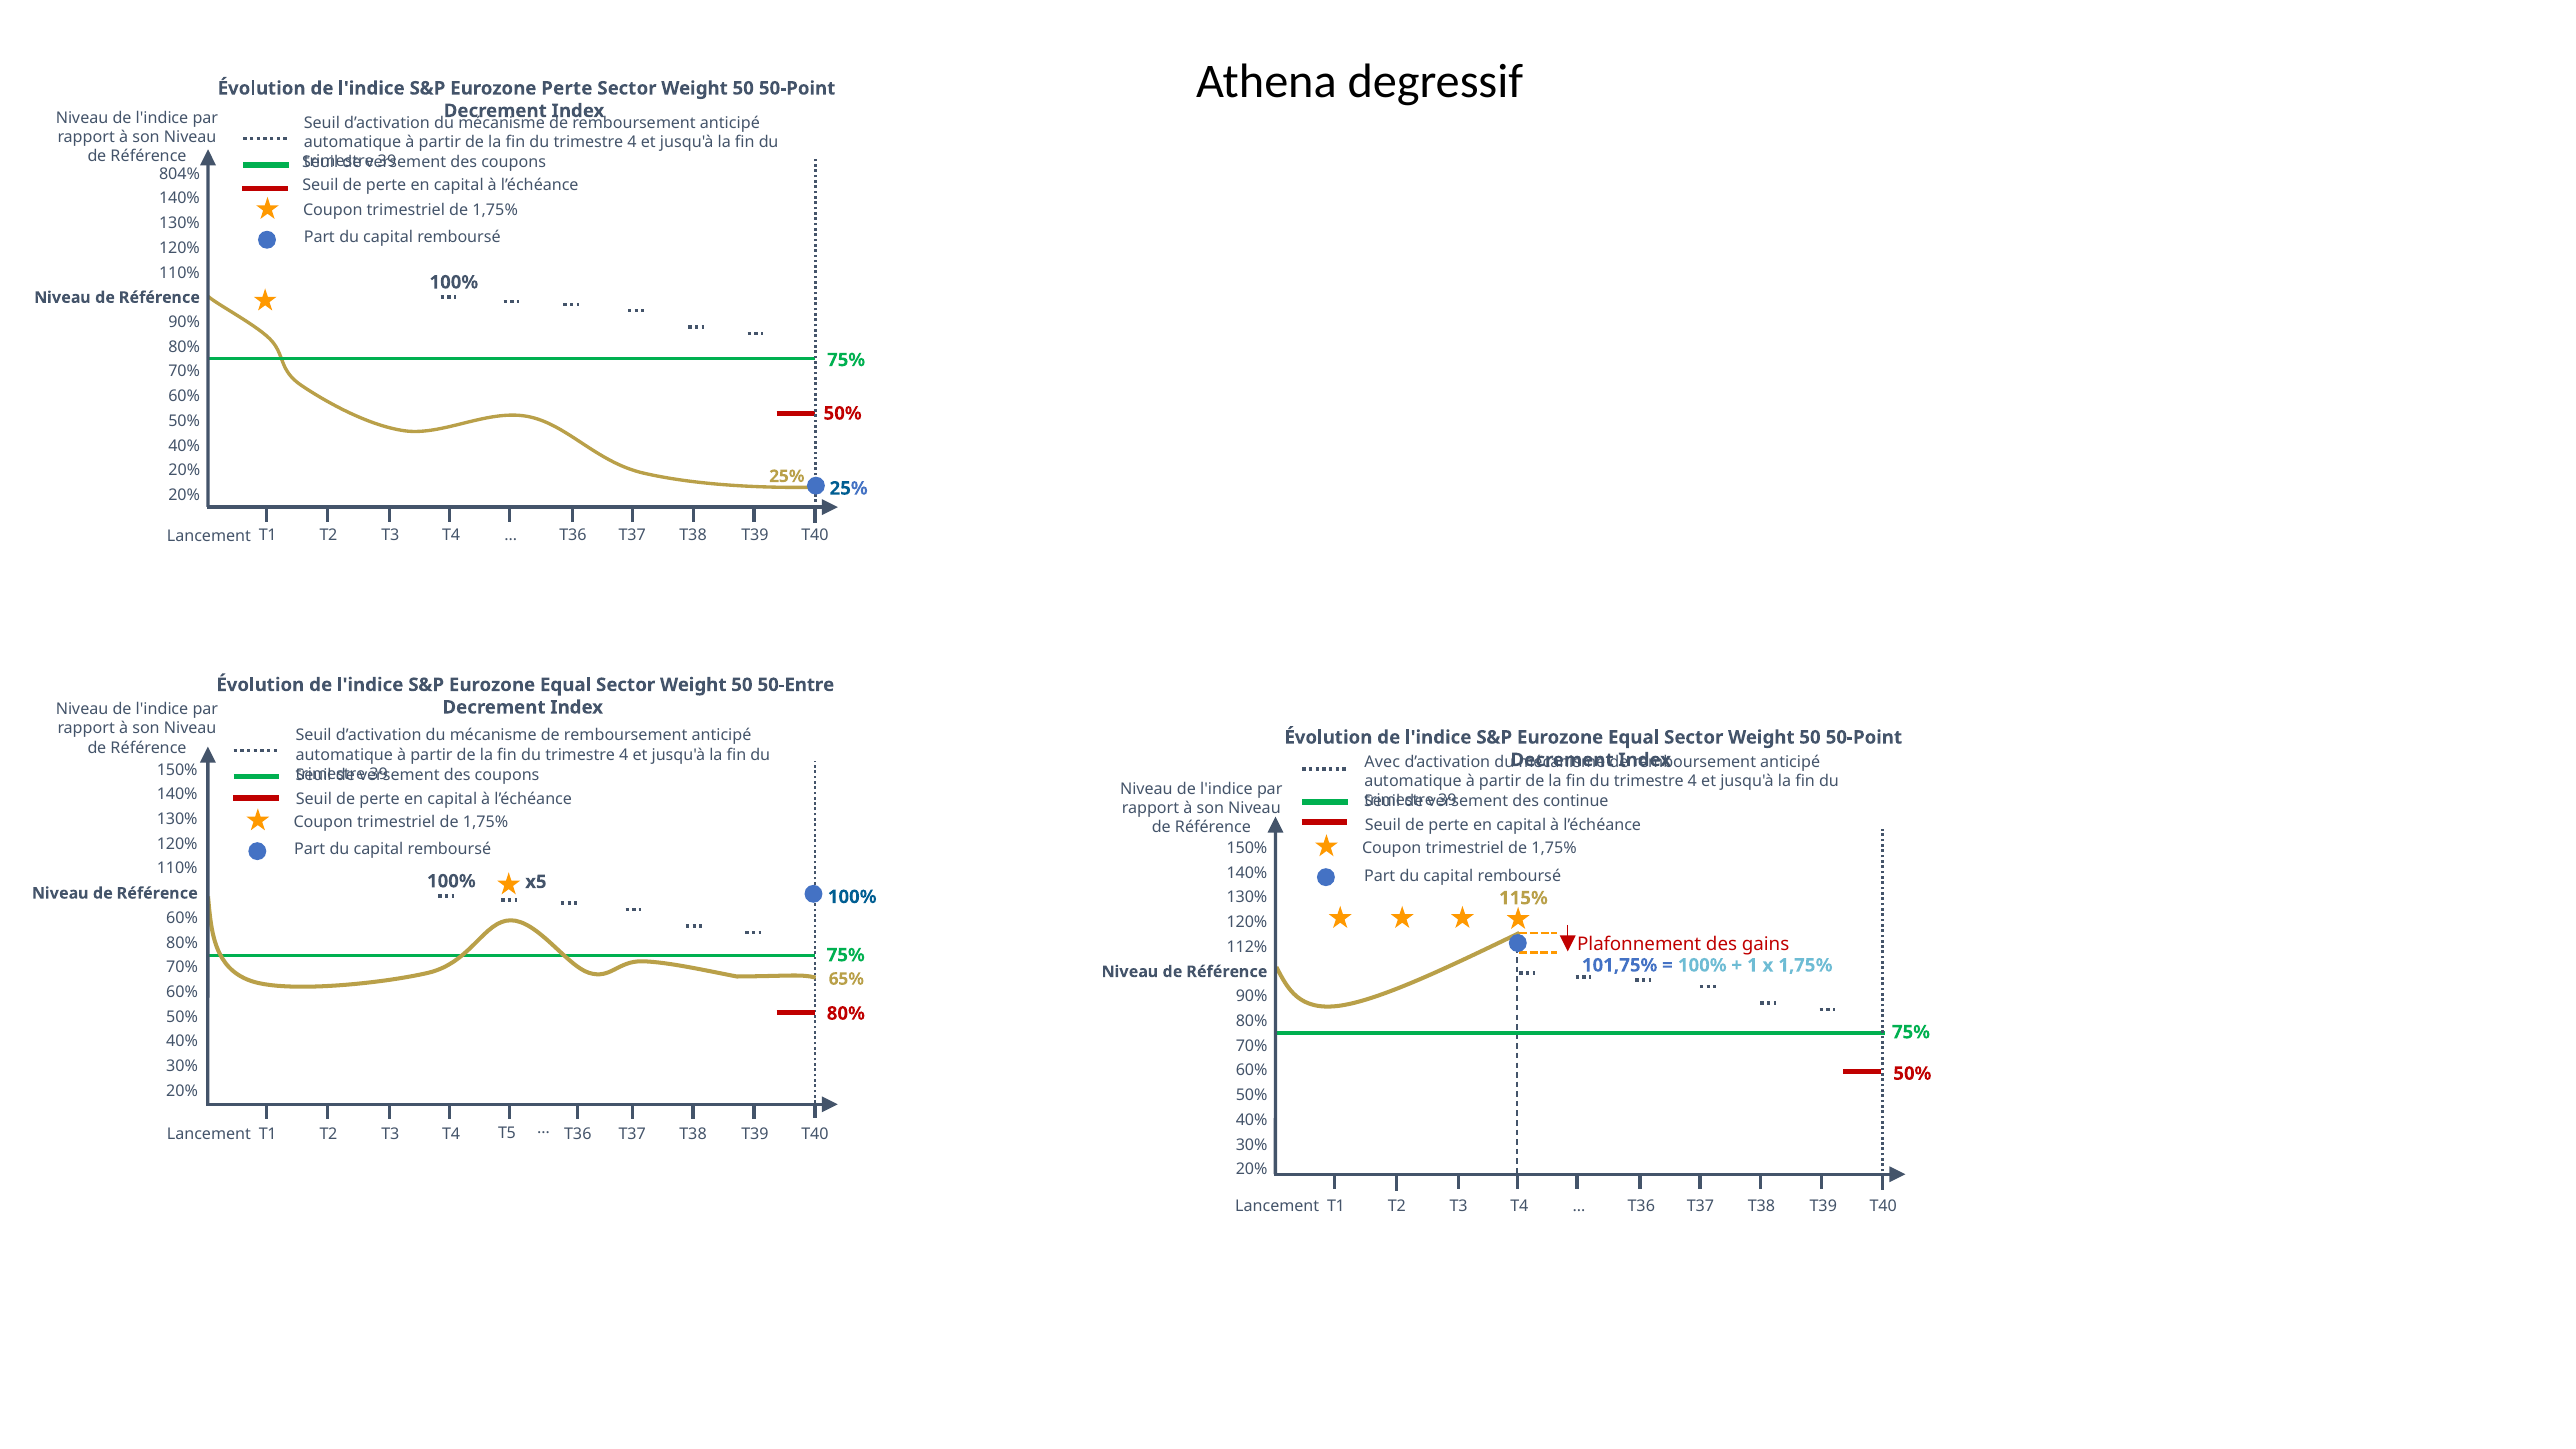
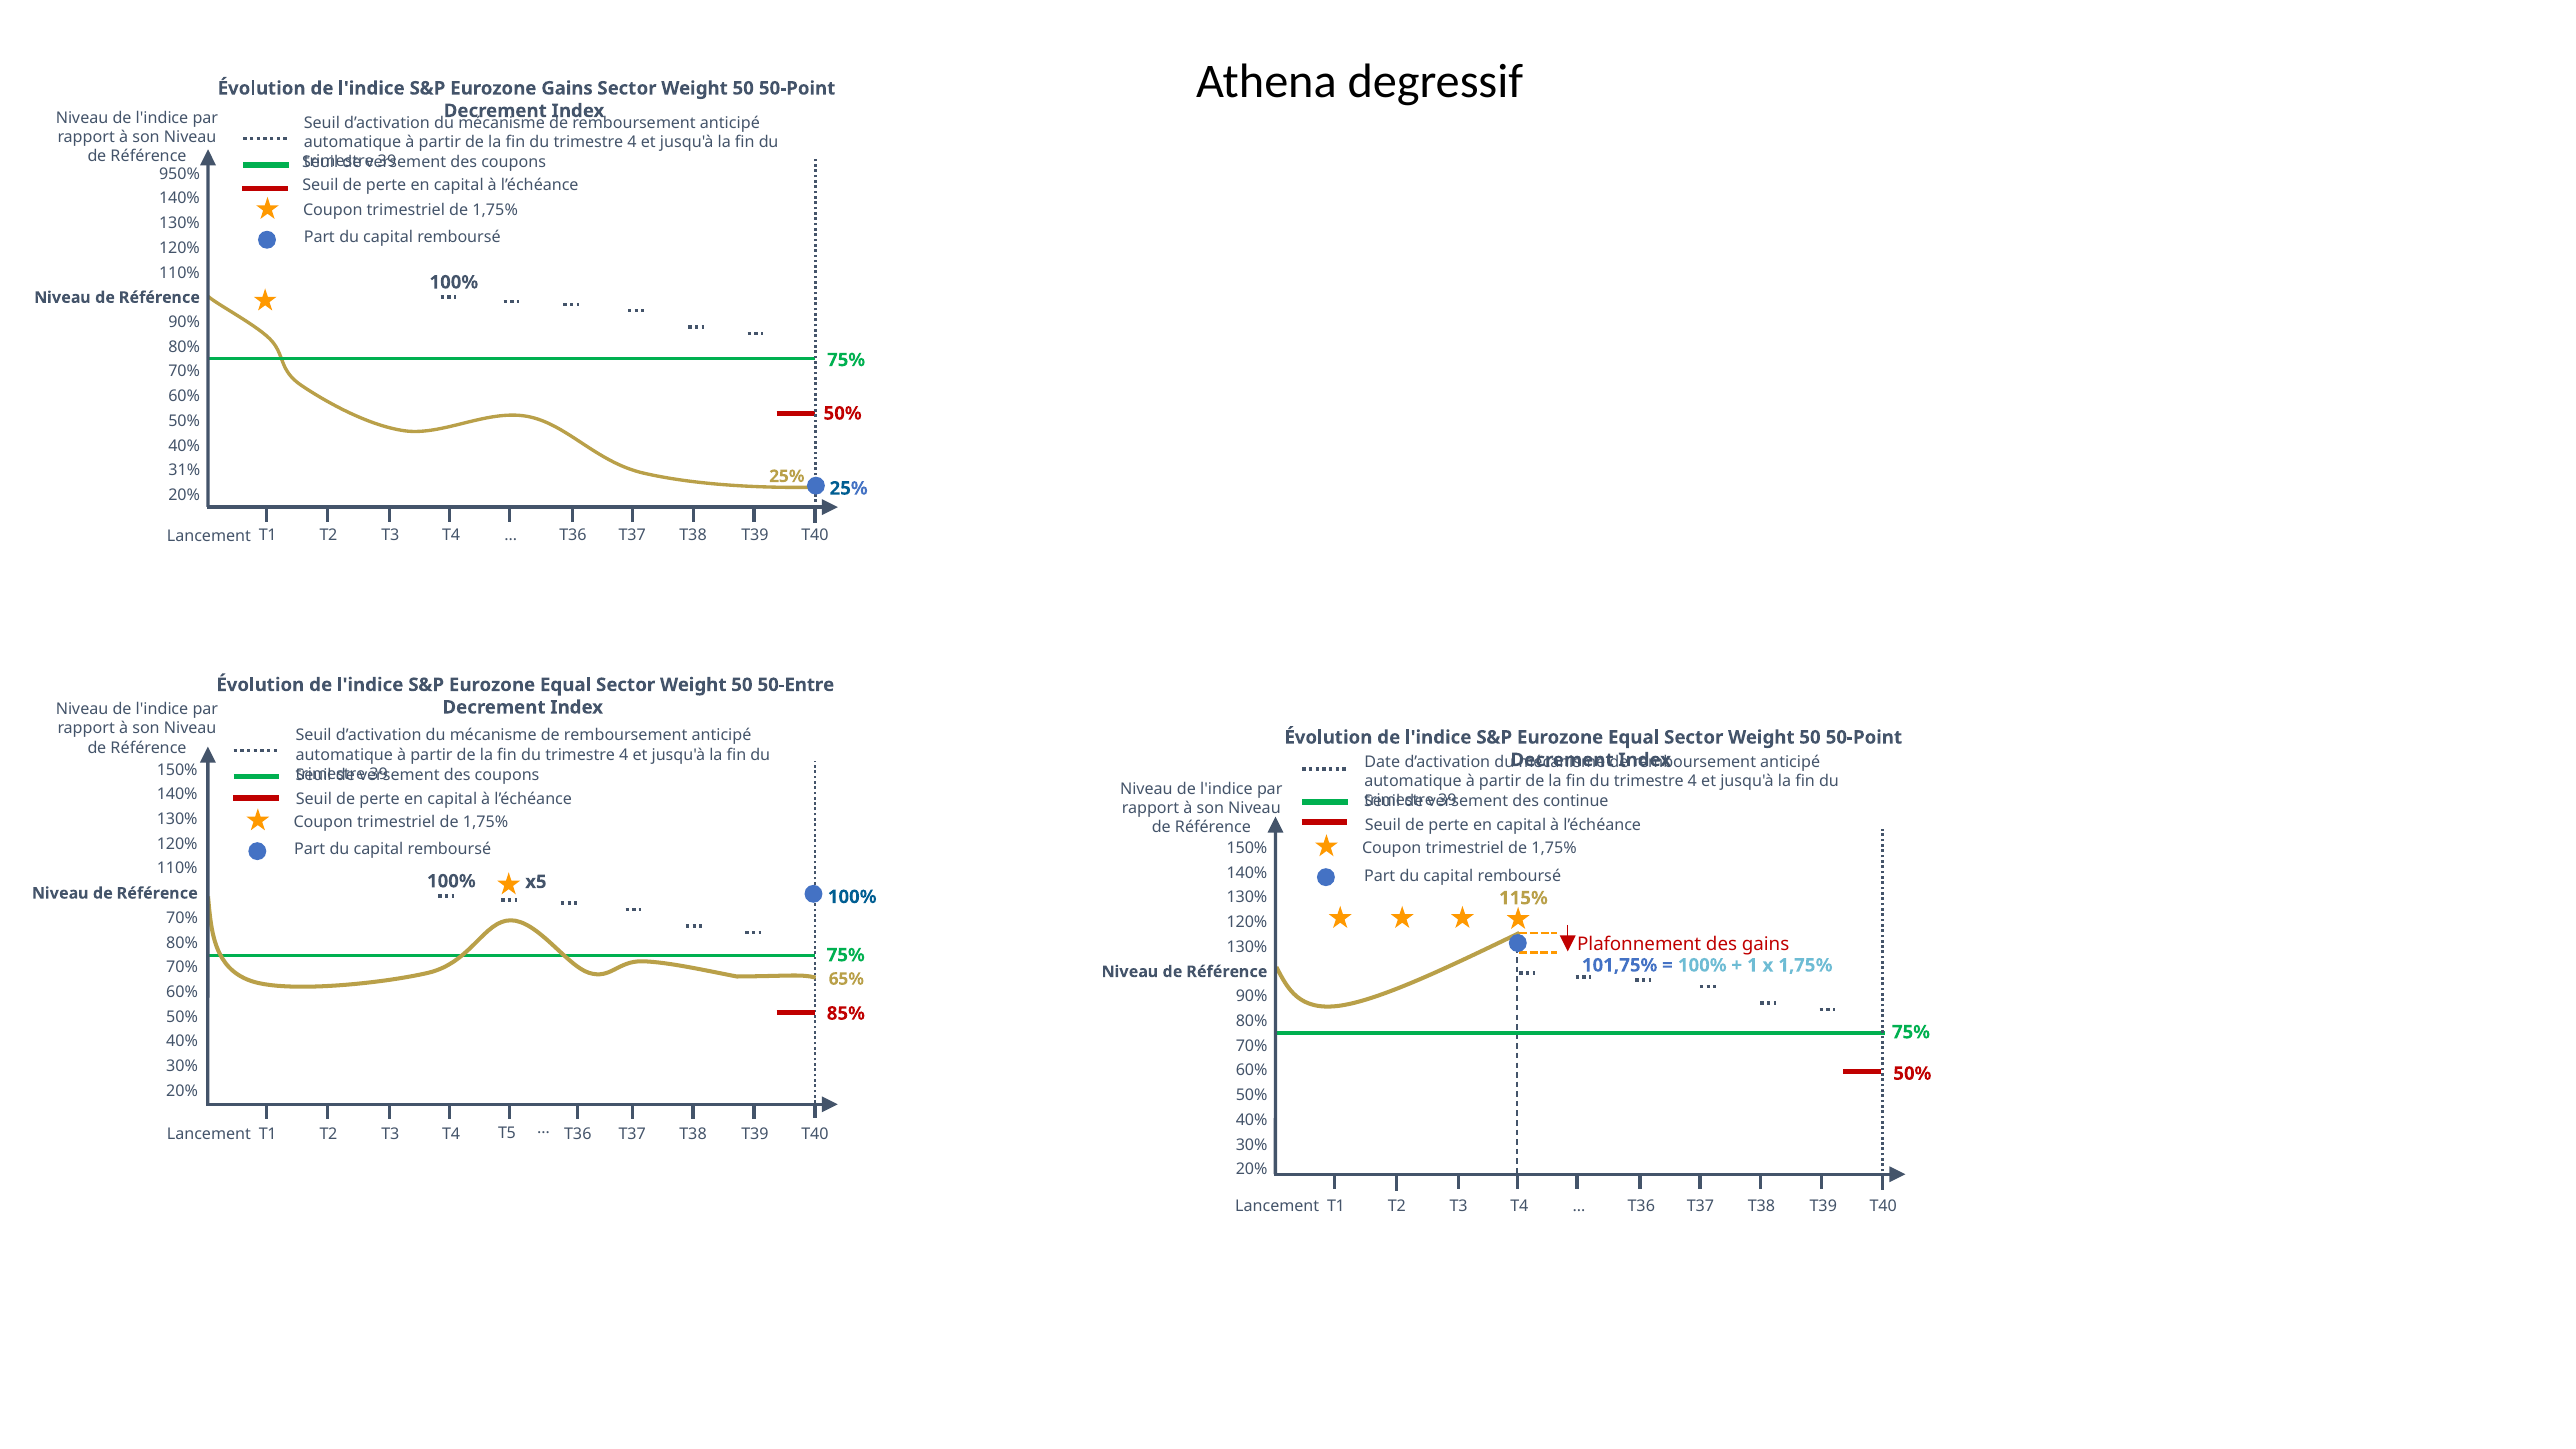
Eurozone Perte: Perte -> Gains
804%: 804% -> 950%
20% at (184, 471): 20% -> 31%
Avec: Avec -> Date
60% at (182, 918): 60% -> 70%
112% at (1247, 947): 112% -> 130%
80% at (846, 1013): 80% -> 85%
